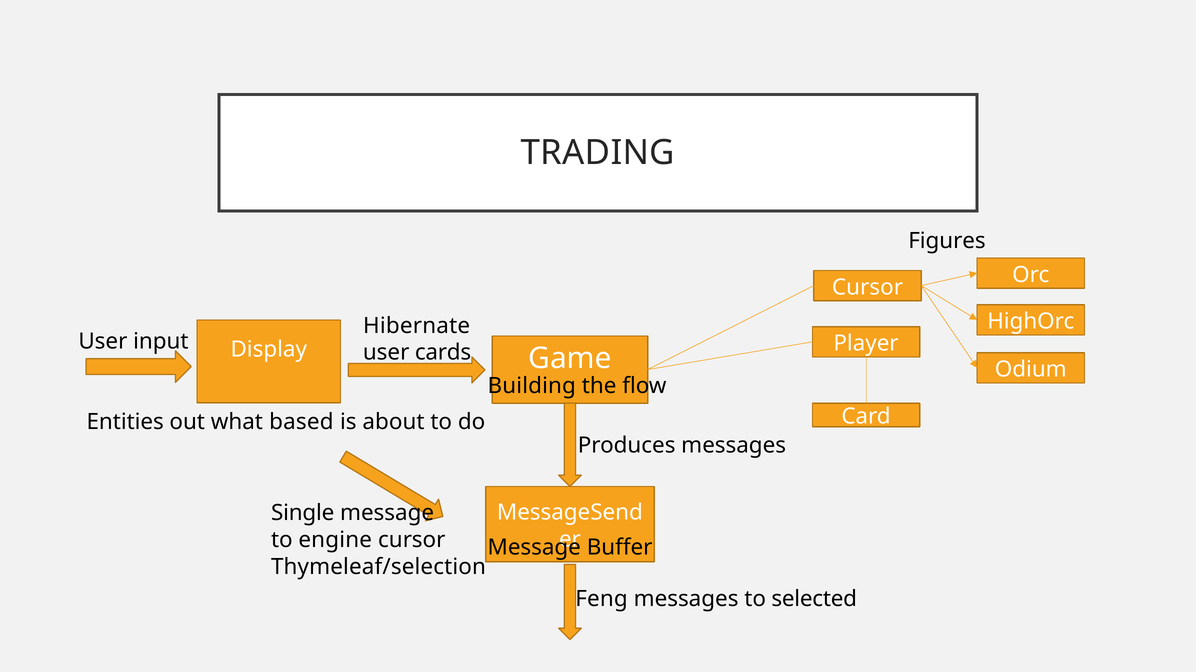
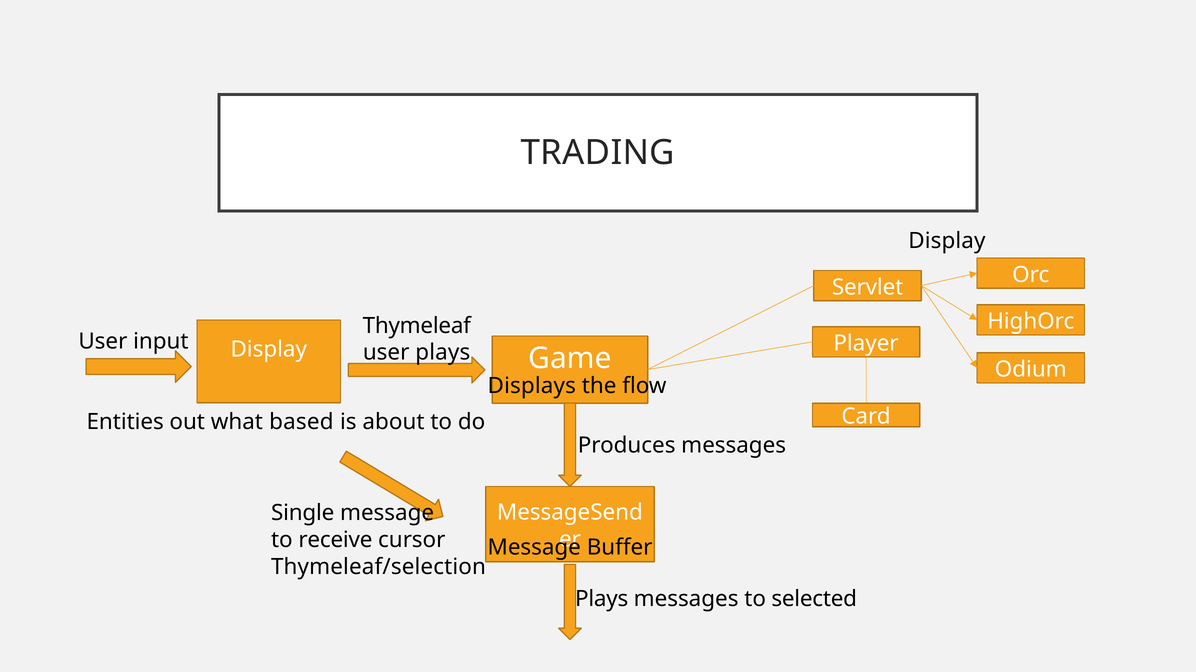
Figures at (947, 241): Figures -> Display
Cursor at (867, 287): Cursor -> Servlet
Hibernate: Hibernate -> Thymeleaf
user cards: cards -> plays
Building: Building -> Displays
engine: engine -> receive
Feng at (602, 599): Feng -> Plays
